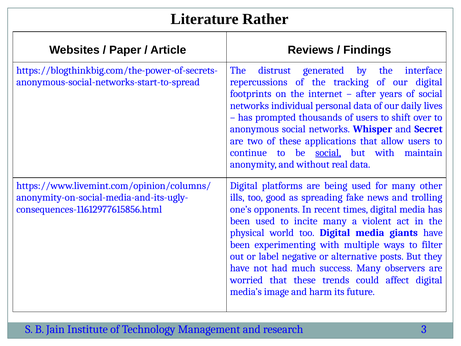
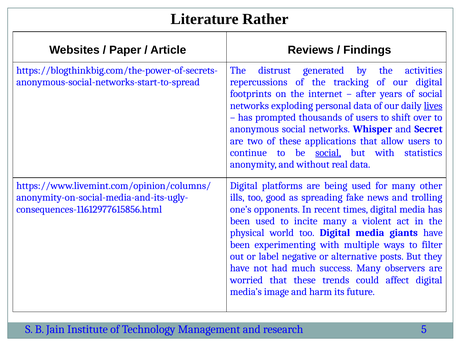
interface: interface -> activities
individual: individual -> exploding
lives underline: none -> present
maintain: maintain -> statistics
3: 3 -> 5
